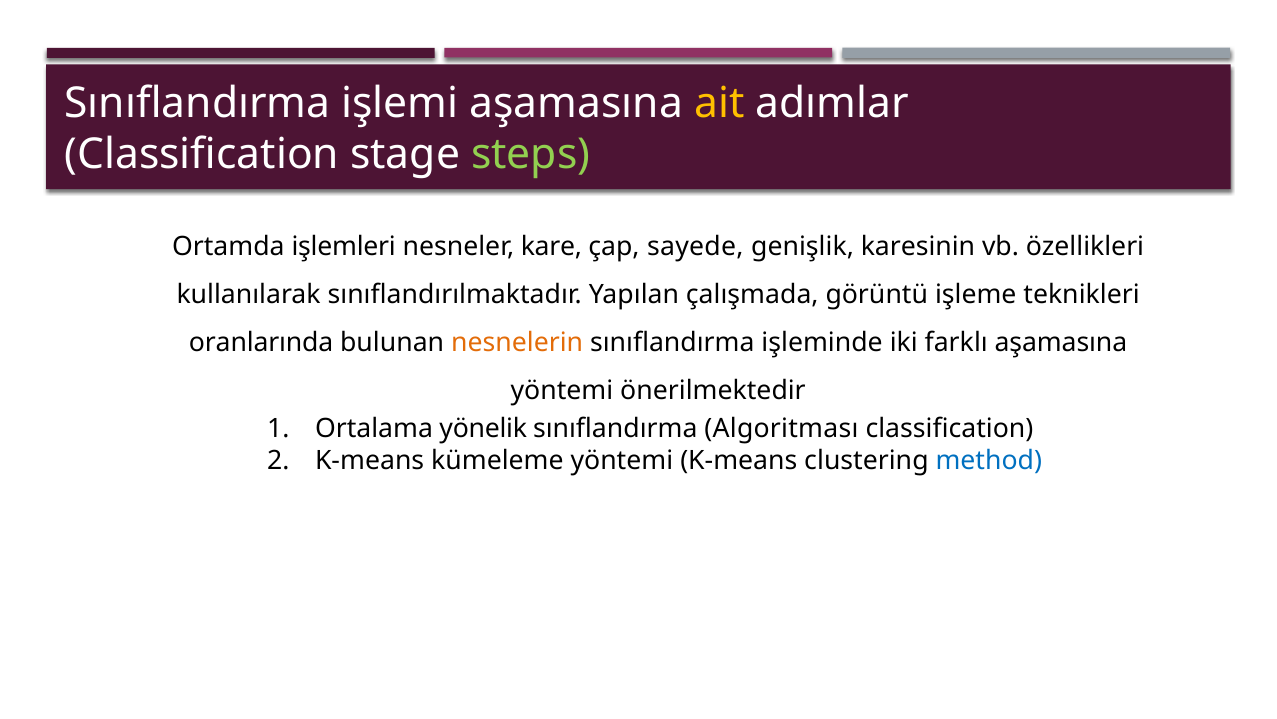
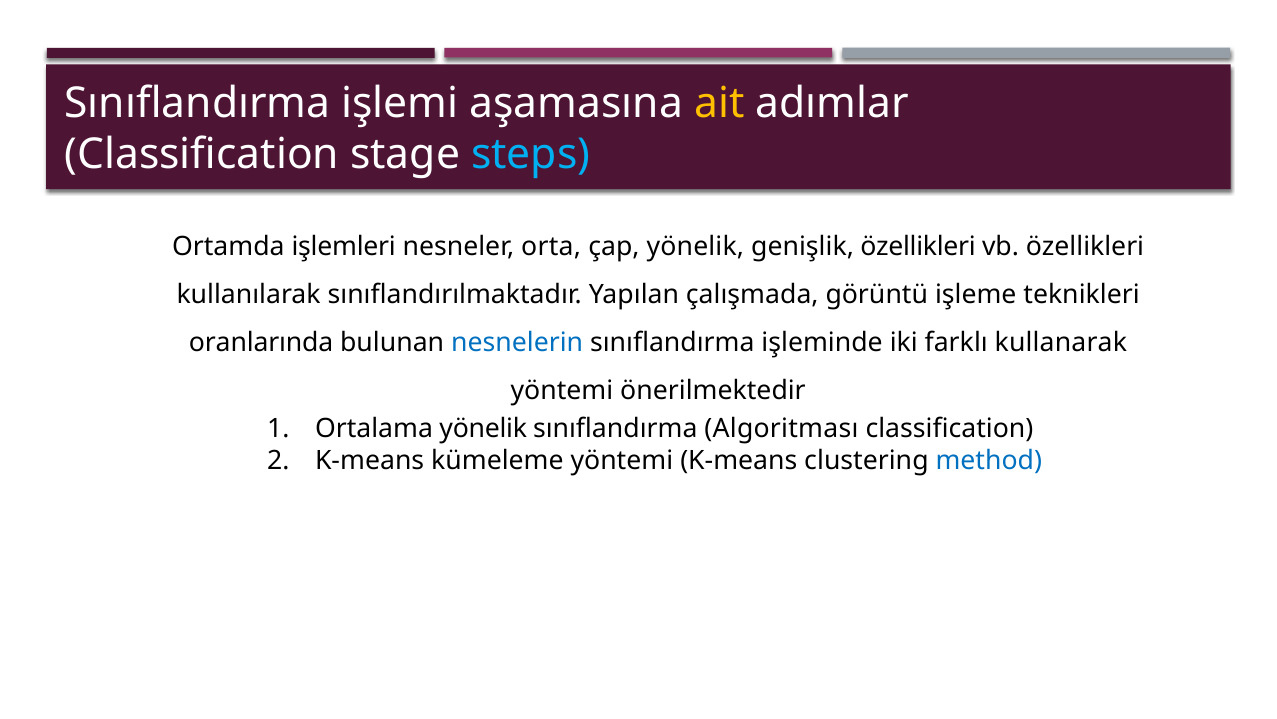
steps colour: light green -> light blue
kare: kare -> orta
çap sayede: sayede -> yönelik
genişlik karesinin: karesinin -> özellikleri
nesnelerin colour: orange -> blue
farklı aşamasına: aşamasına -> kullanarak
